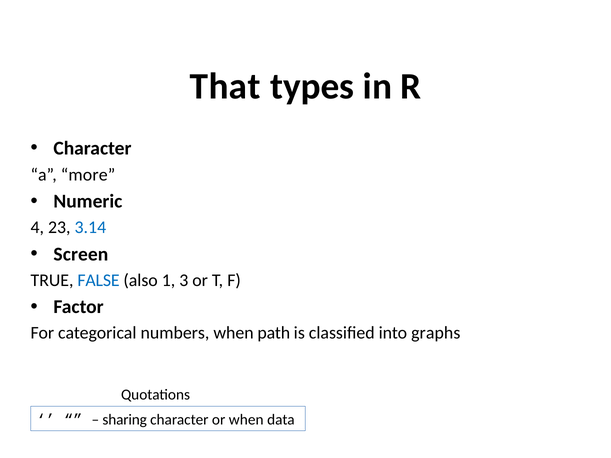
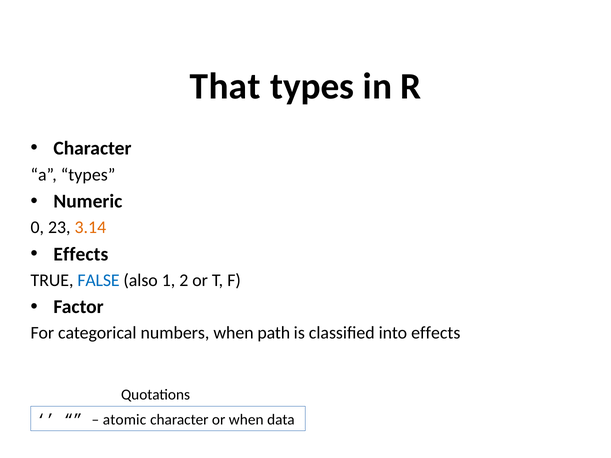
a more: more -> types
4: 4 -> 0
3.14 colour: blue -> orange
Screen at (81, 254): Screen -> Effects
3: 3 -> 2
into graphs: graphs -> effects
sharing: sharing -> atomic
